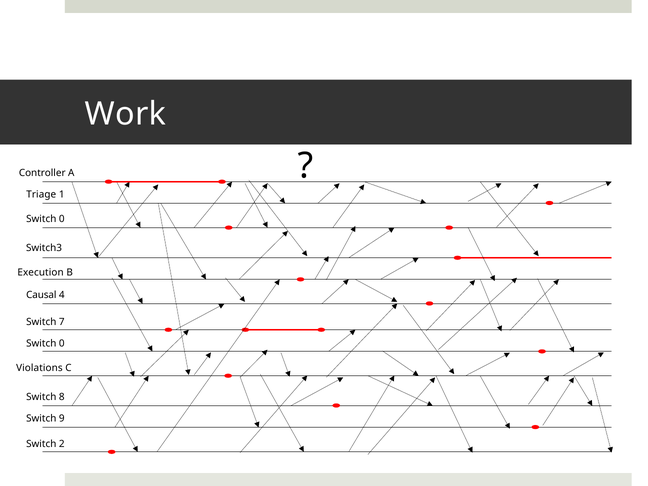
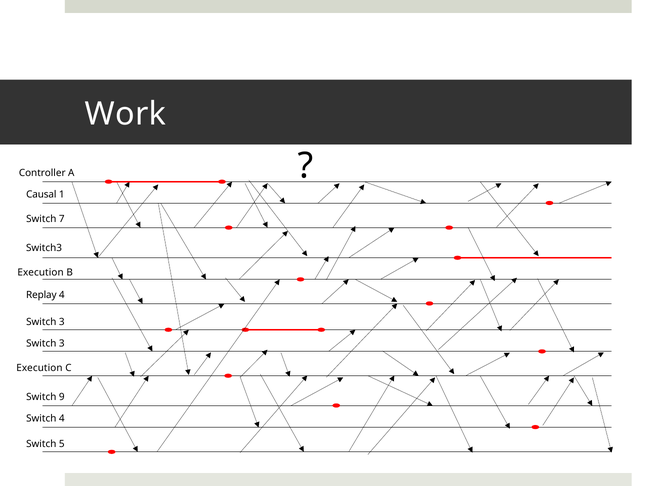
Triage: Triage -> Causal
0 at (62, 219): 0 -> 7
Causal: Causal -> Replay
7 at (62, 322): 7 -> 3
0 at (62, 344): 0 -> 3
Violations at (39, 368): Violations -> Execution
8: 8 -> 9
Switch 9: 9 -> 4
2: 2 -> 5
